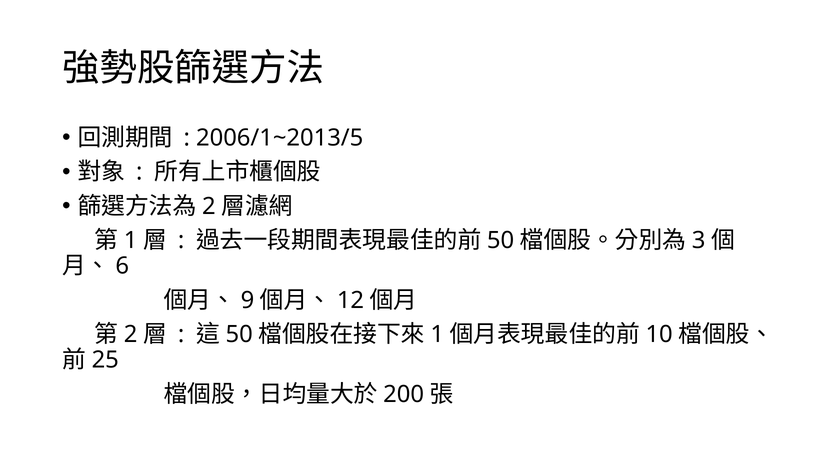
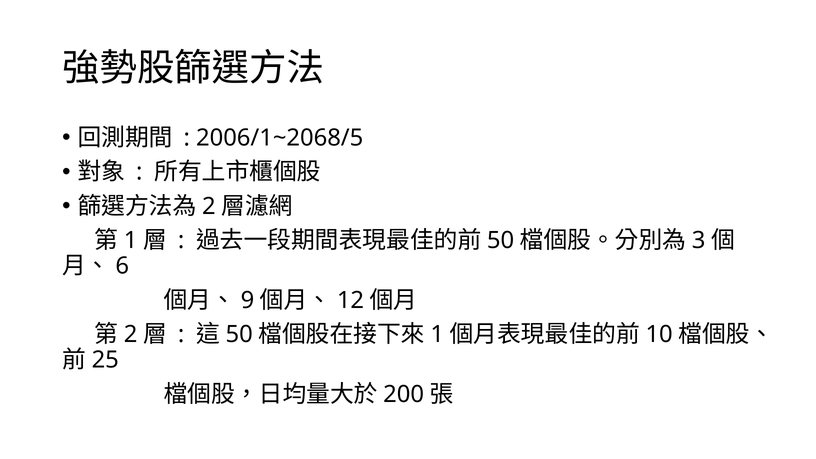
2006/1~2013/5: 2006/1~2013/5 -> 2006/1~2068/5
